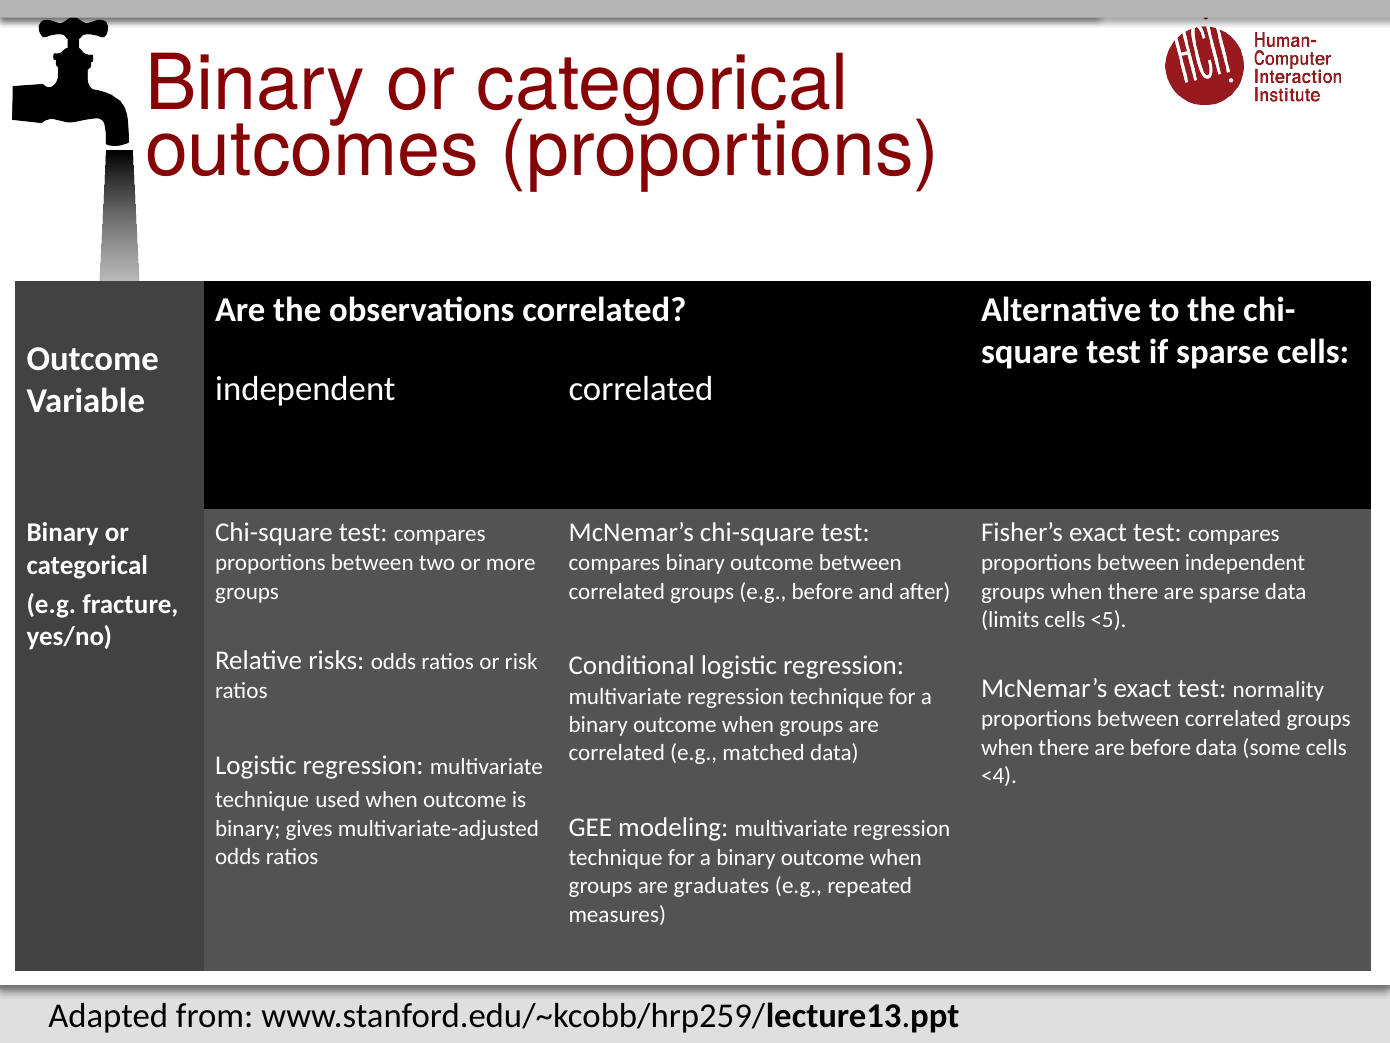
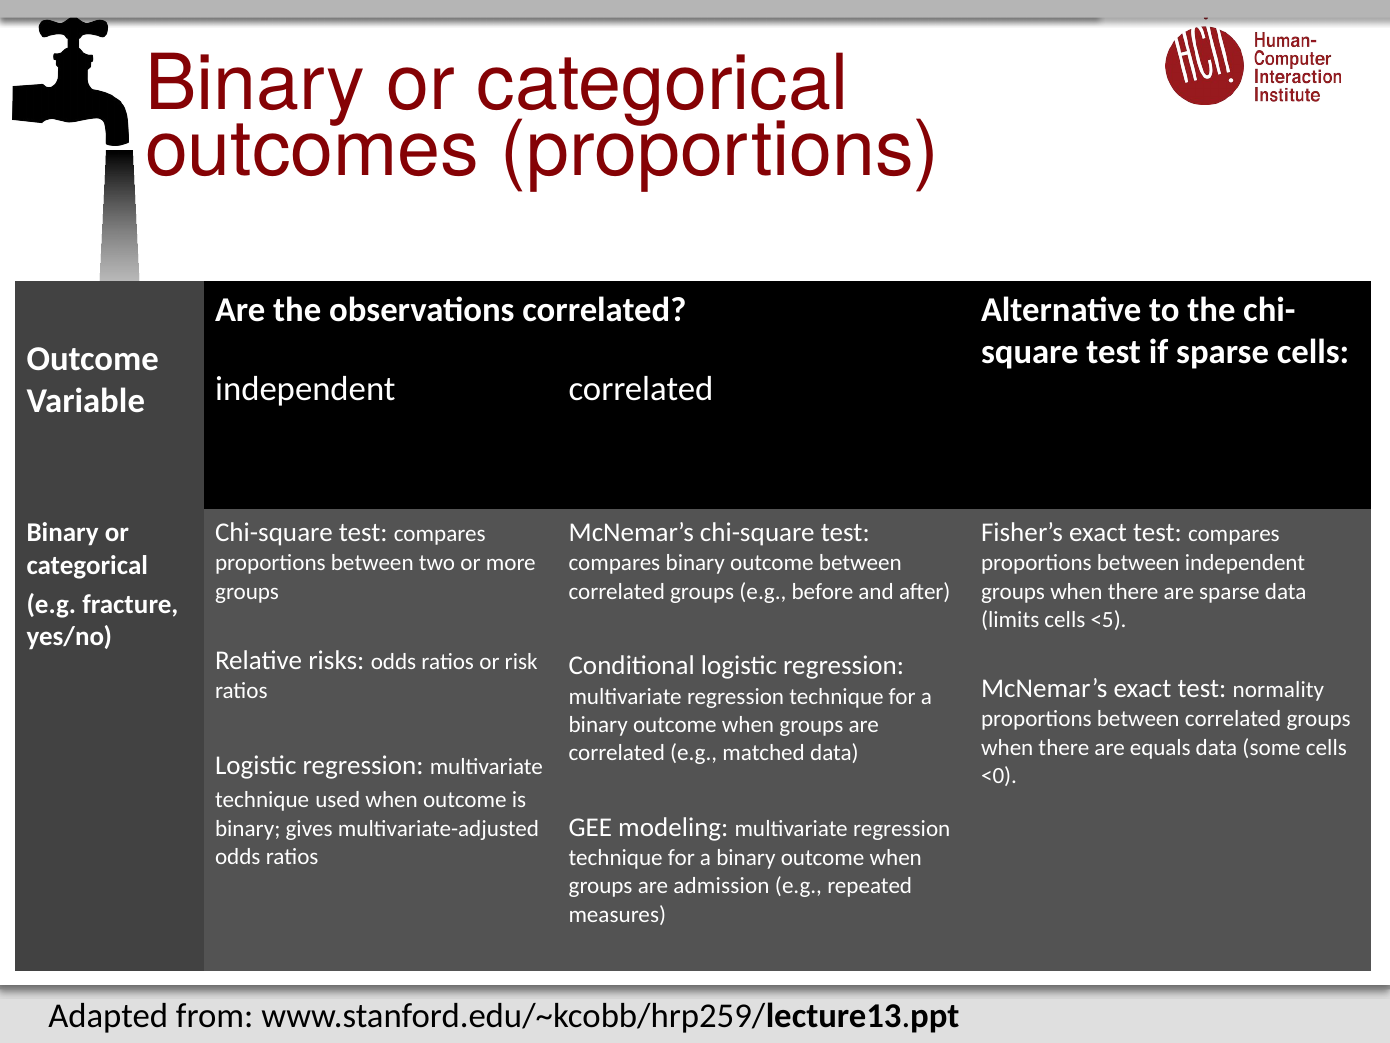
are before: before -> equals
<4: <4 -> <0
graduates: graduates -> admission
